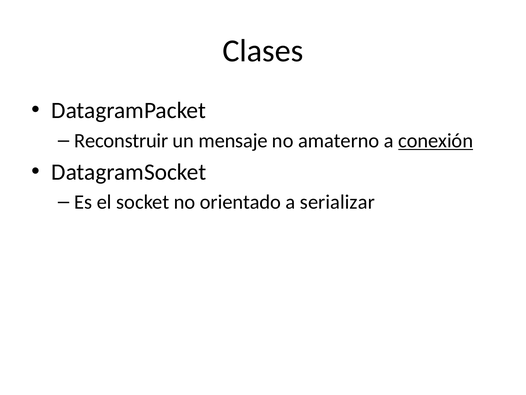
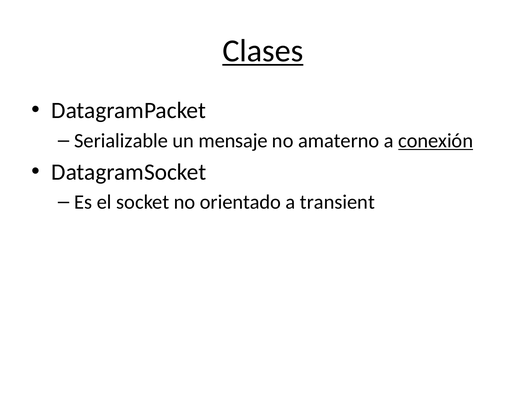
Clases underline: none -> present
Reconstruir: Reconstruir -> Serializable
serializar: serializar -> transient
